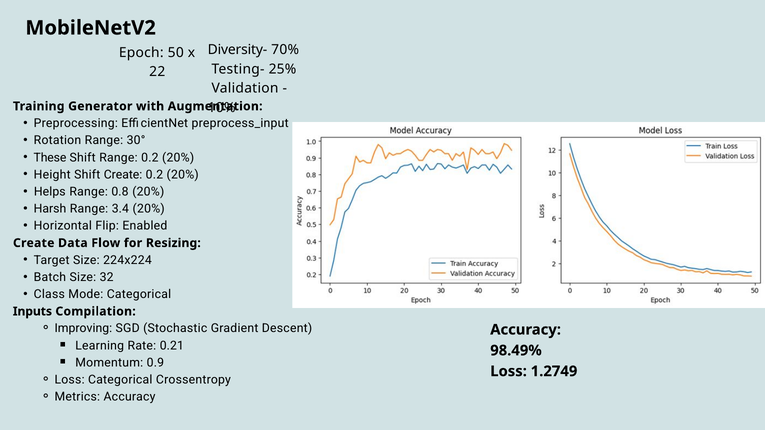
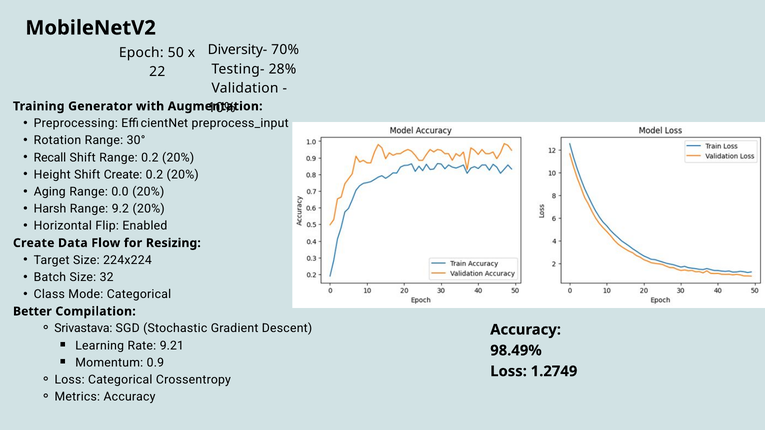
25%: 25% -> 28%
These: These -> Recall
Helps: Helps -> Aging
0.8: 0.8 -> 0.0
3.4: 3.4 -> 9.2
Inputs: Inputs -> Better
Improving: Improving -> Srivastava
0.21: 0.21 -> 9.21
